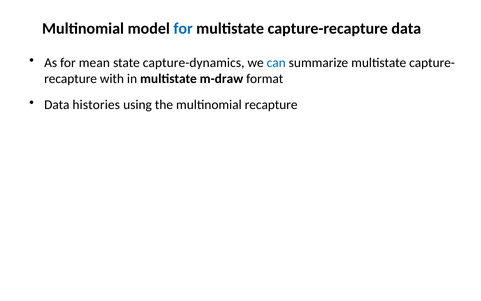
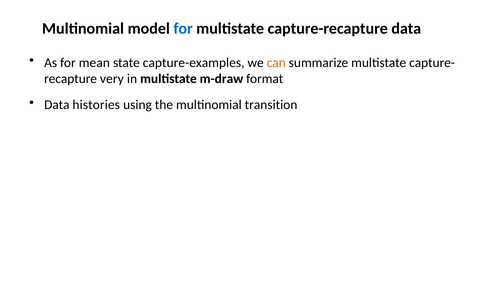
capture-dynamics: capture-dynamics -> capture-examples
can colour: blue -> orange
with: with -> very
multinomial recapture: recapture -> transition
